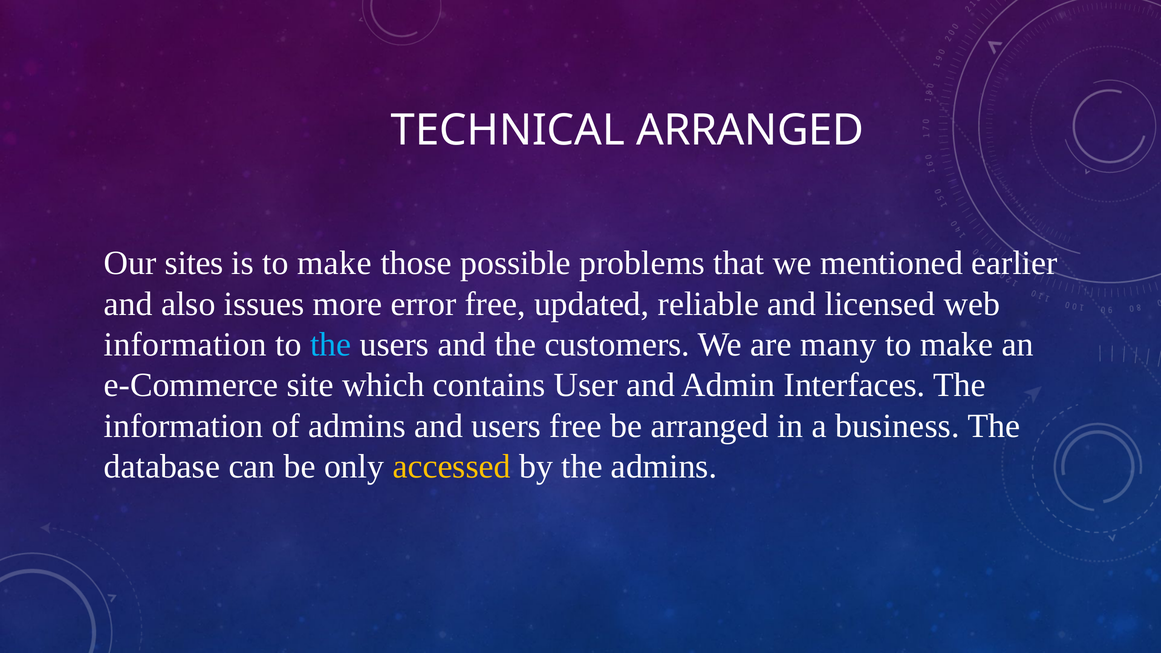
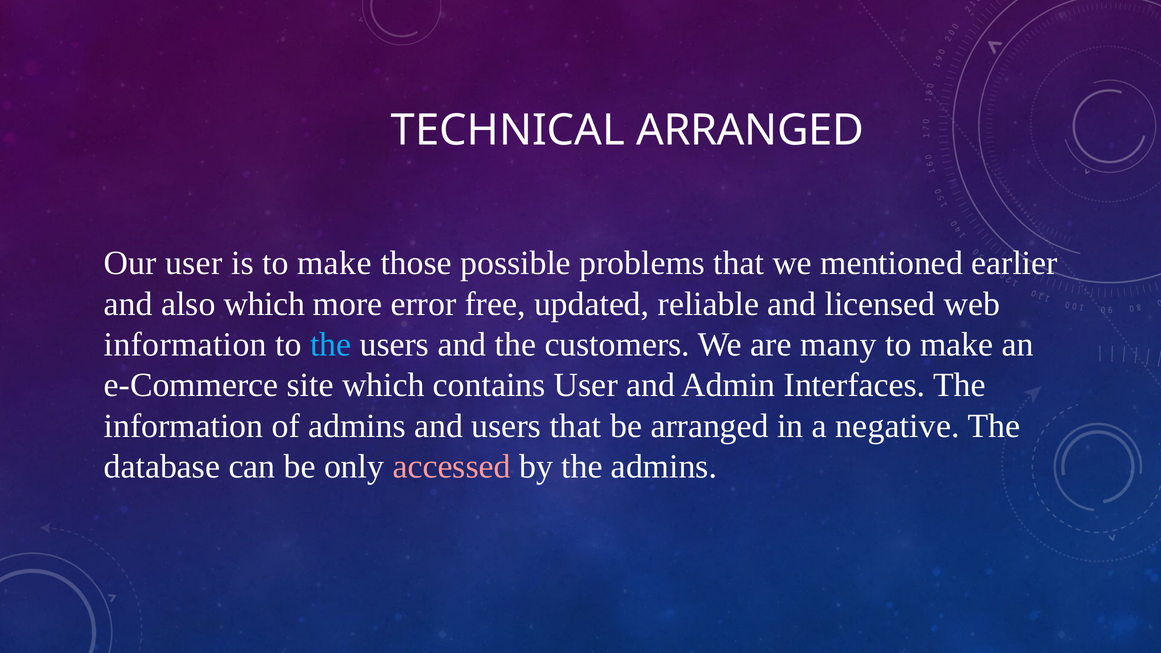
Our sites: sites -> user
also issues: issues -> which
users free: free -> that
business: business -> negative
accessed colour: yellow -> pink
